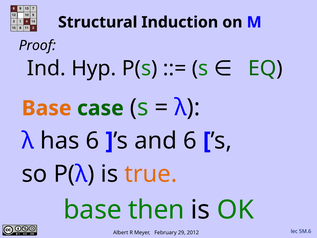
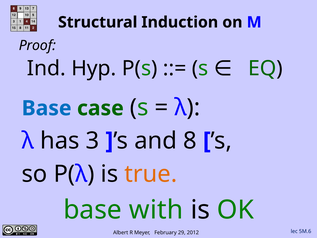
Base at (47, 108) colour: orange -> blue
has 6: 6 -> 3
and 6: 6 -> 8
then: then -> with
